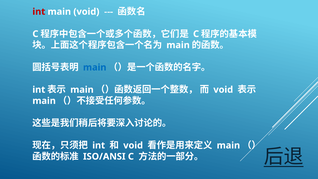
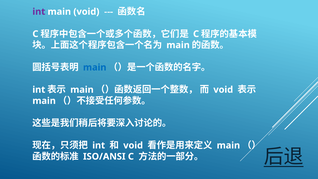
int at (39, 12) colour: red -> purple
